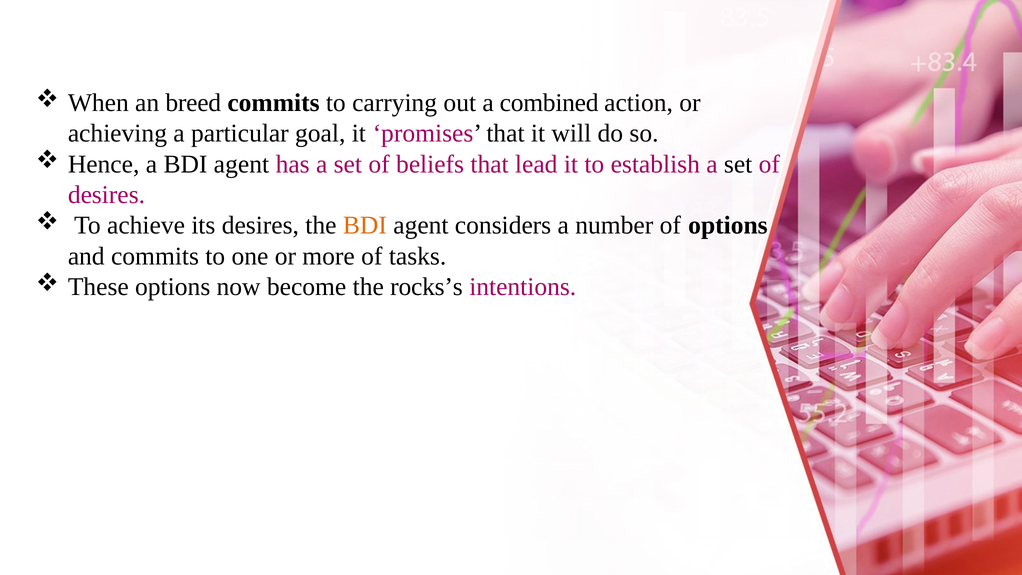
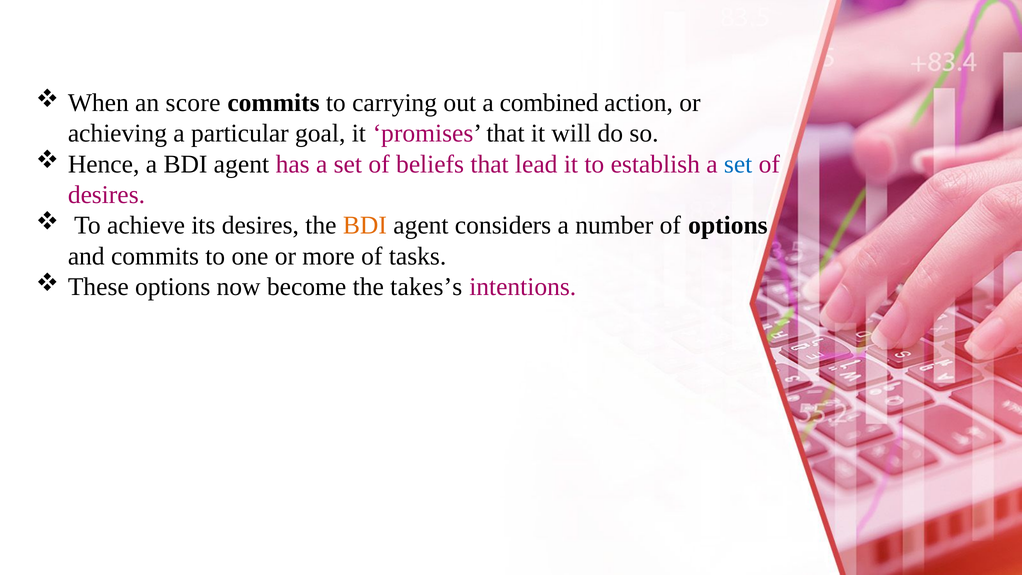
breed: breed -> score
set at (738, 164) colour: black -> blue
rocks’s: rocks’s -> takes’s
